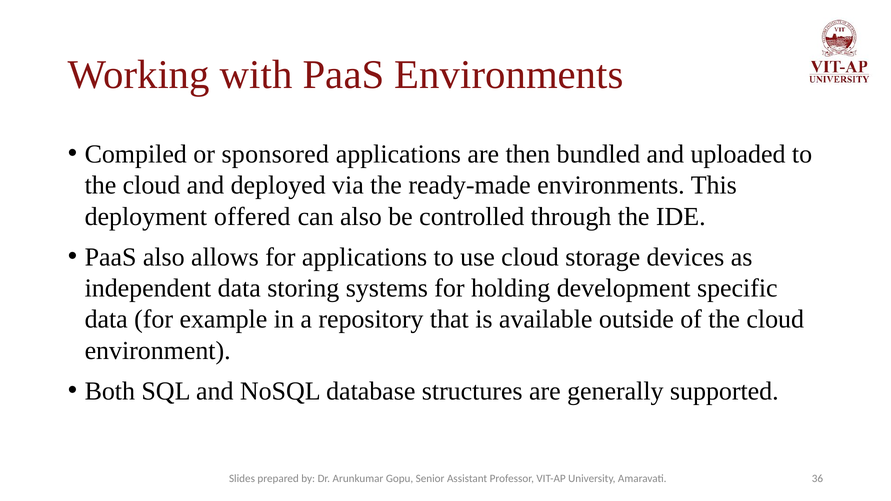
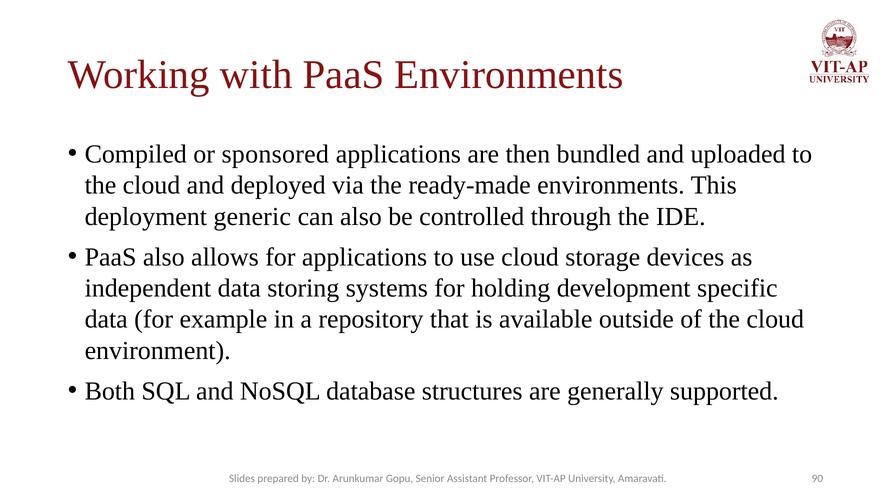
offered: offered -> generic
36: 36 -> 90
